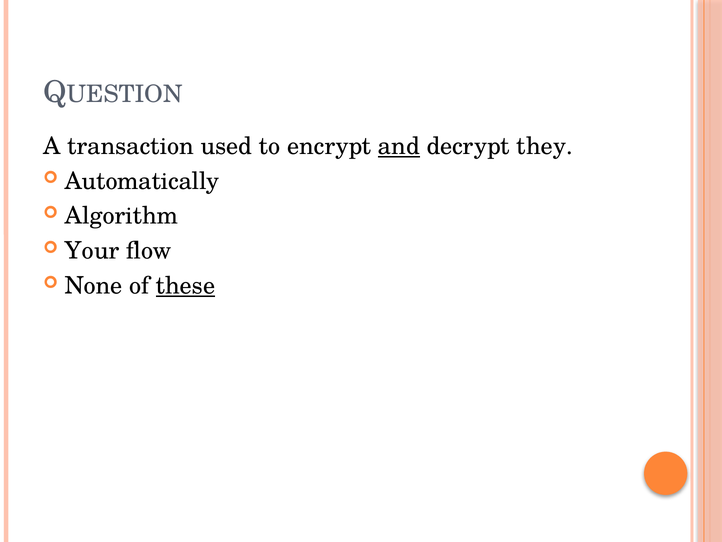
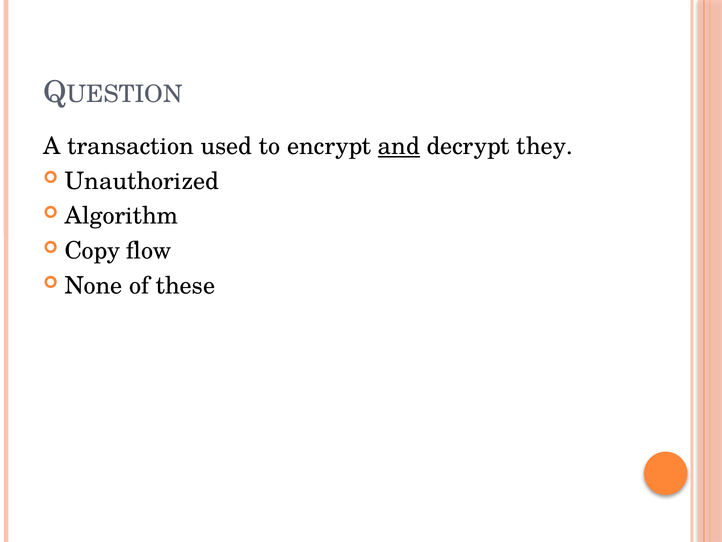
Automatically: Automatically -> Unauthorized
Your: Your -> Copy
these underline: present -> none
